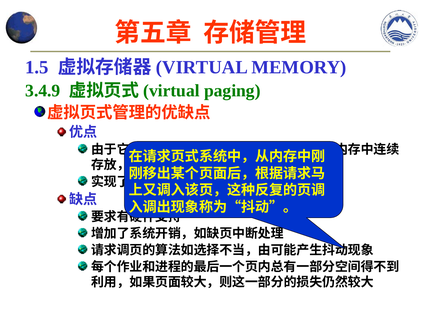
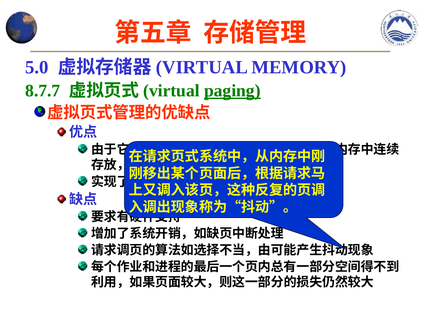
1.5: 1.5 -> 5.0
3.4.9: 3.4.9 -> 8.7.7
paging underline: none -> present
